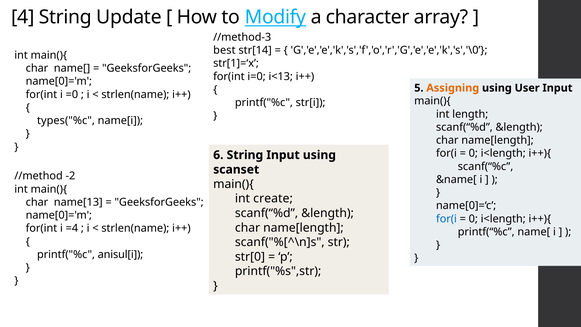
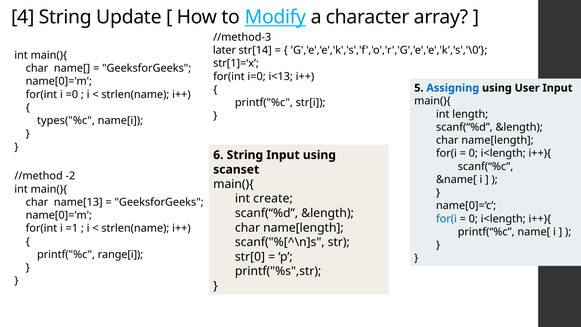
best: best -> later
Assigning colour: orange -> blue
=4: =4 -> =1
anisul[i: anisul[i -> range[i
